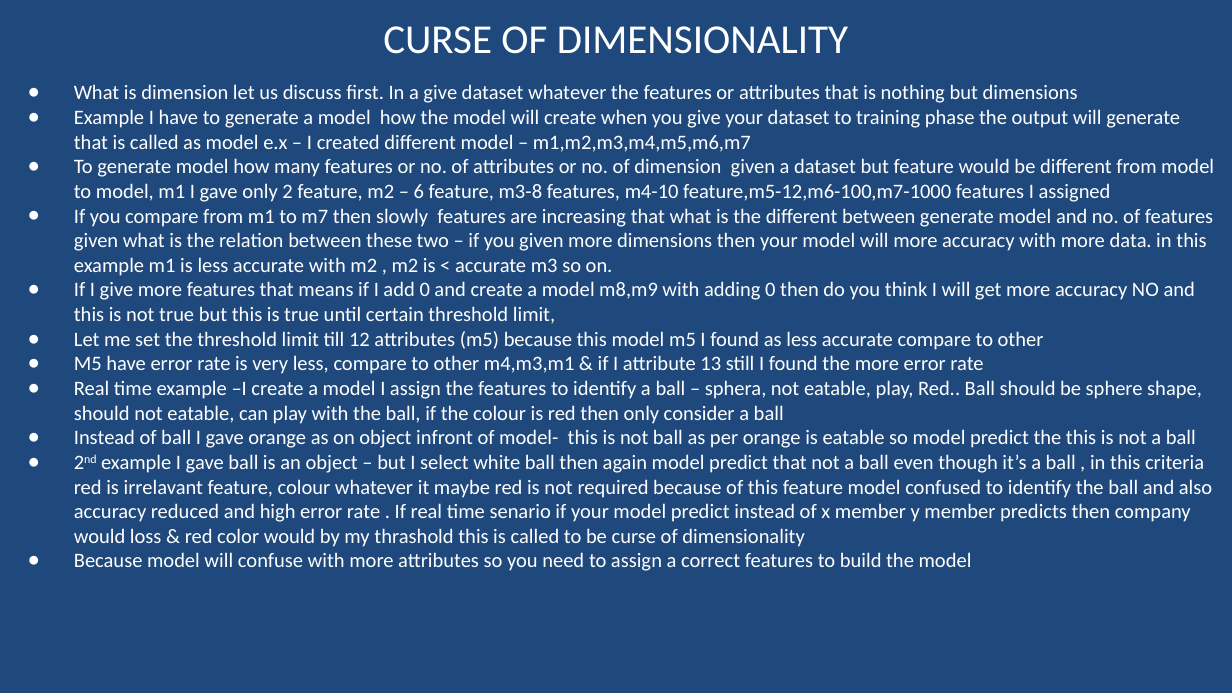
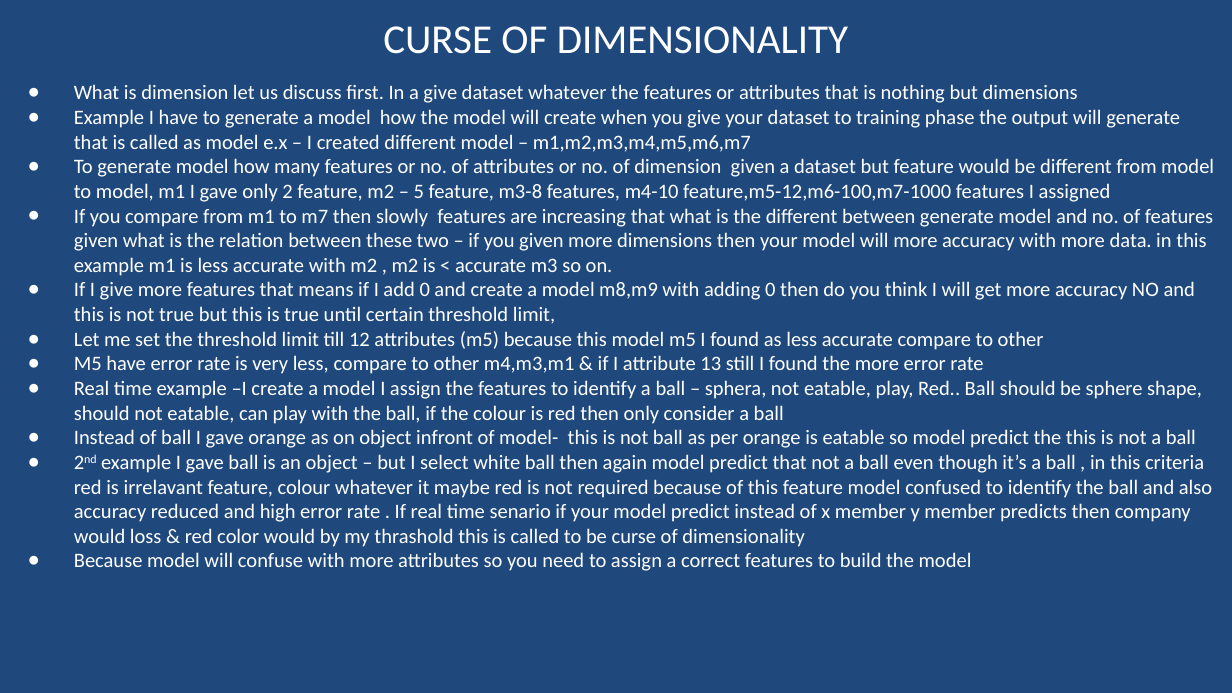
6: 6 -> 5
